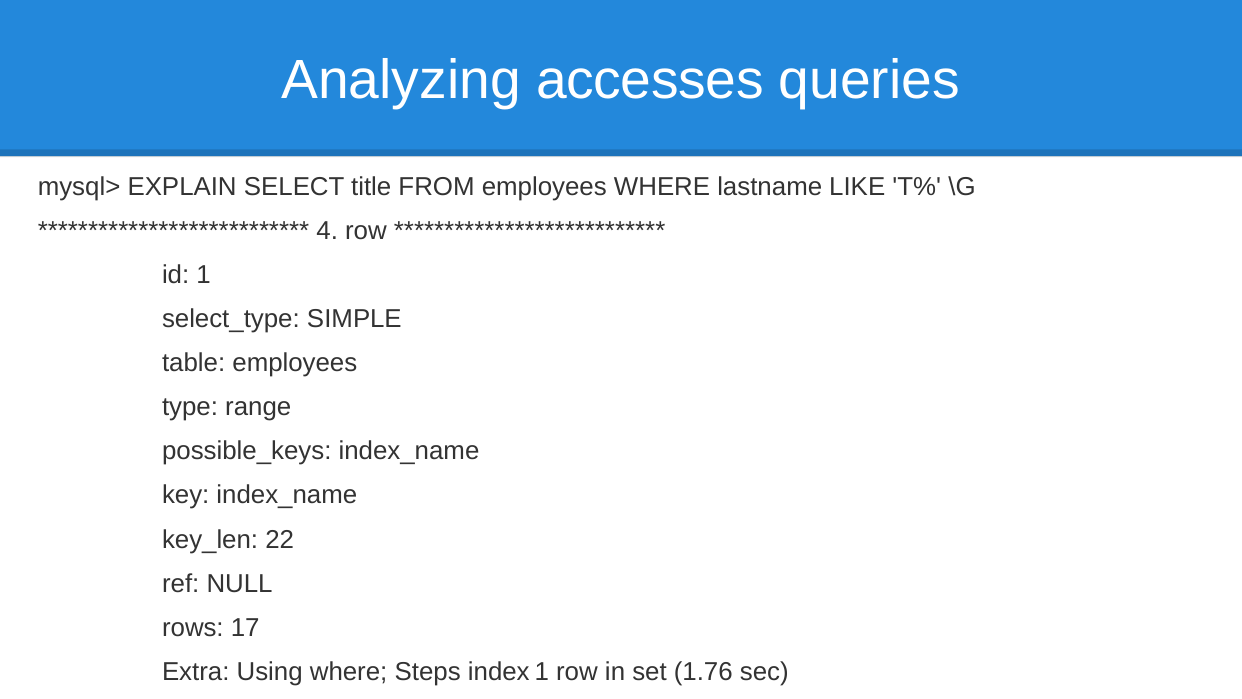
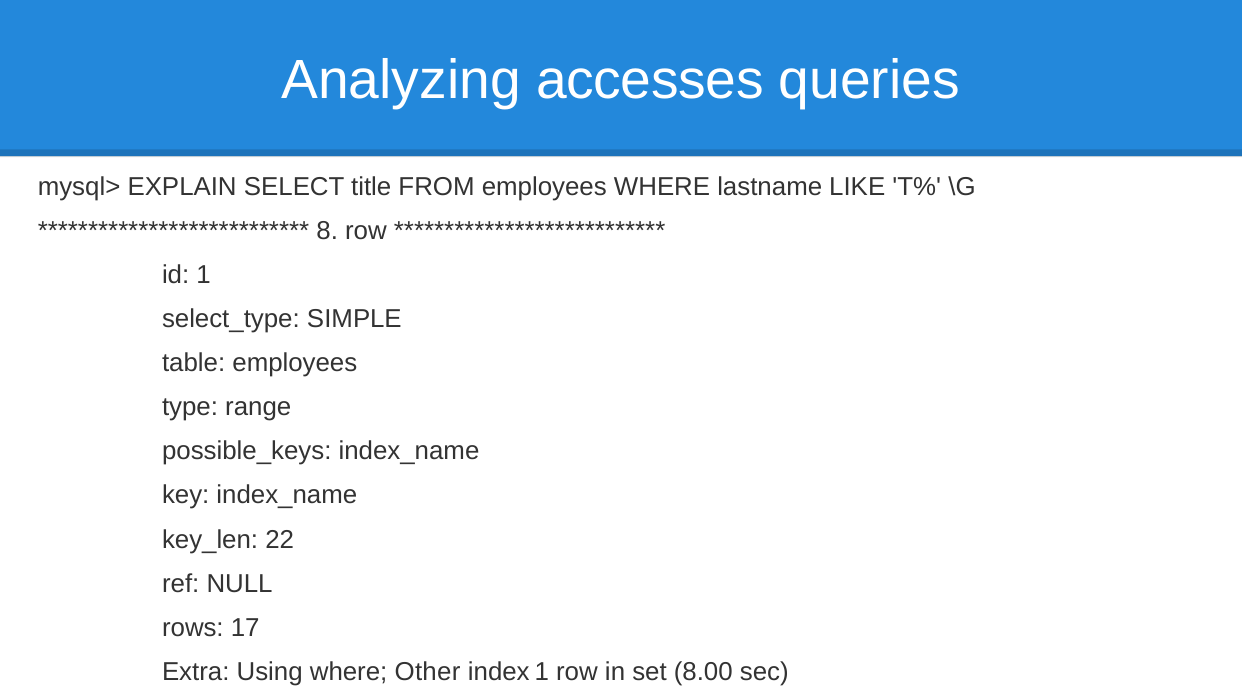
4: 4 -> 8
Steps: Steps -> Other
1.76: 1.76 -> 8.00
